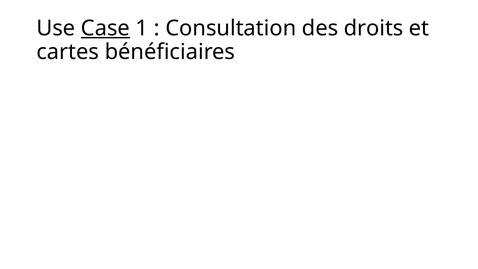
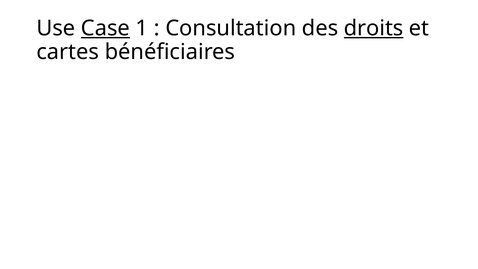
droits underline: none -> present
